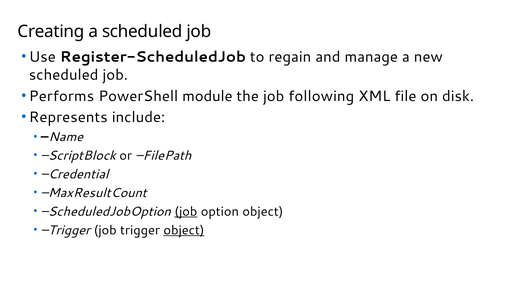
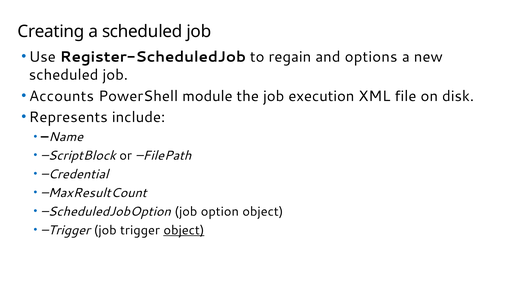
manage: manage -> options
Performs: Performs -> Accounts
following: following -> execution
job at (186, 212) underline: present -> none
